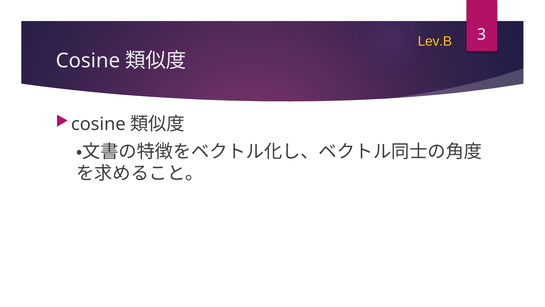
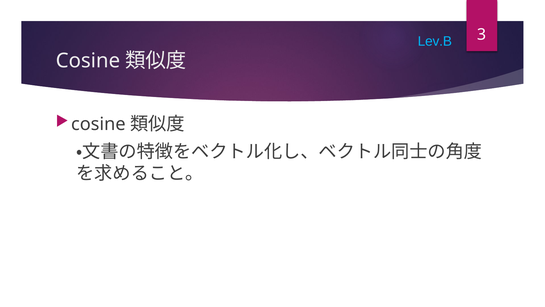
Lev.B colour: yellow -> light blue
